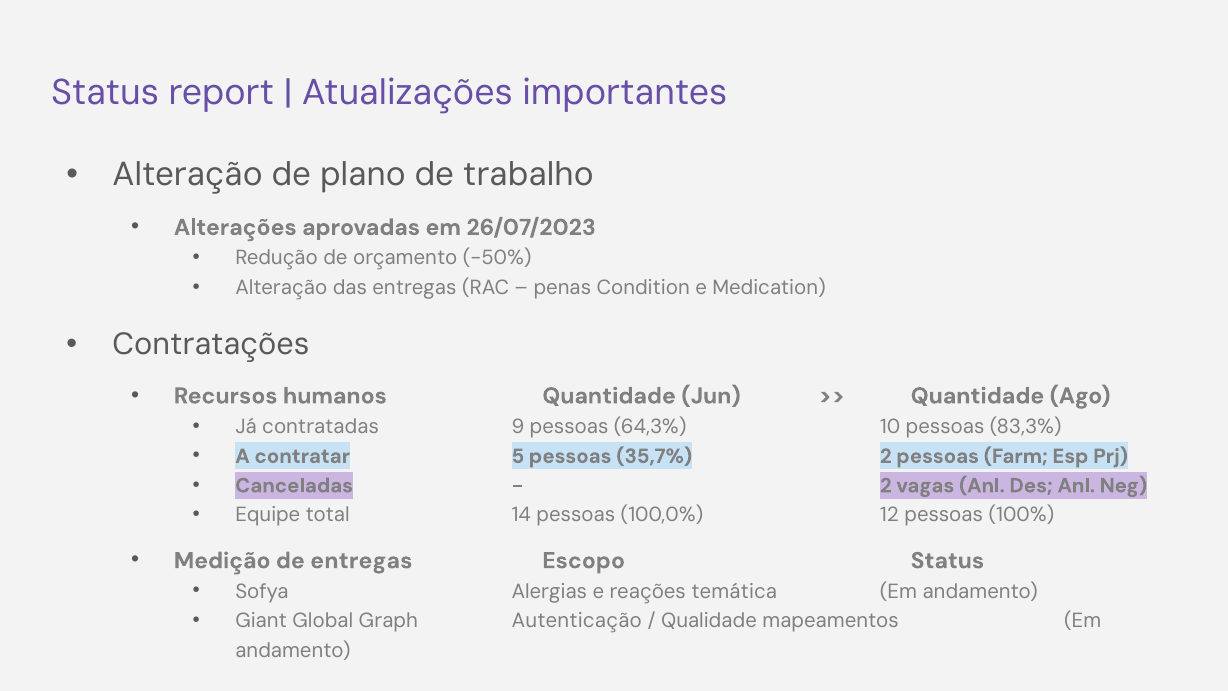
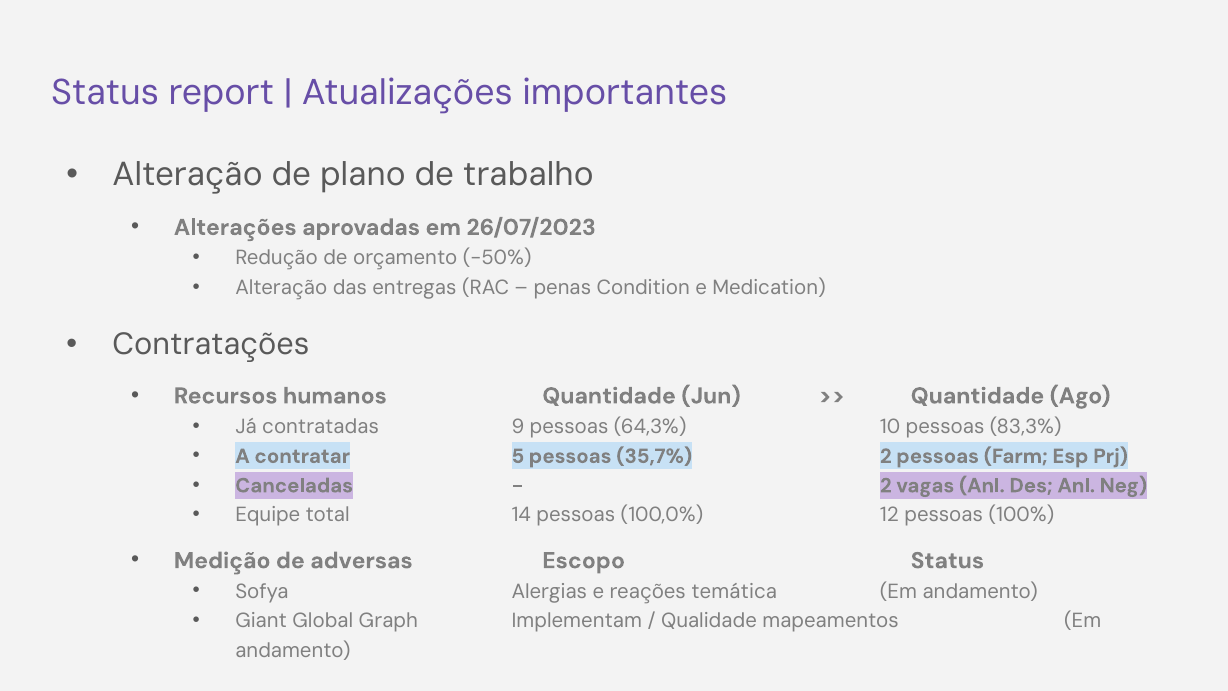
de entregas: entregas -> adversas
Autenticação: Autenticação -> Implementam
